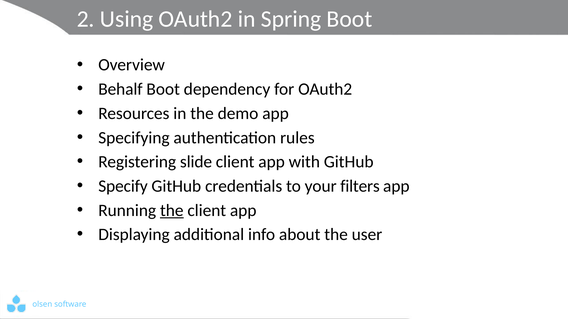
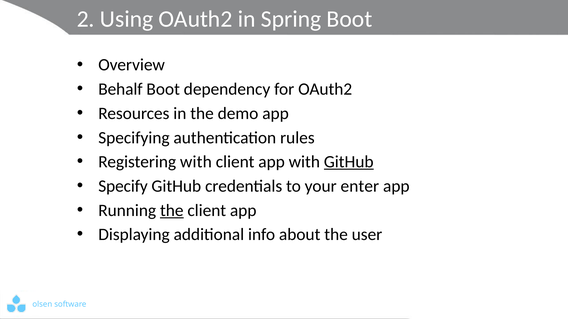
Registering slide: slide -> with
GitHub at (349, 162) underline: none -> present
filters: filters -> enter
